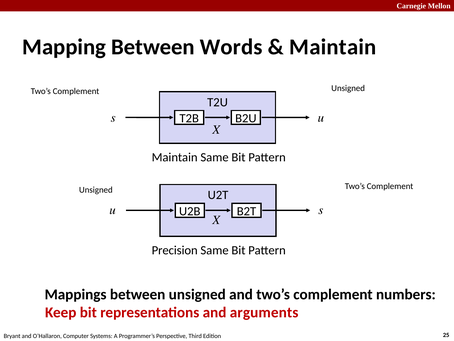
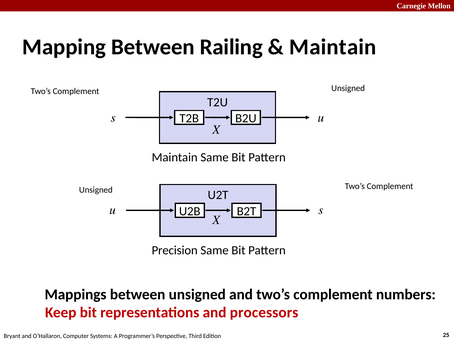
Words: Words -> Railing
arguments: arguments -> processors
